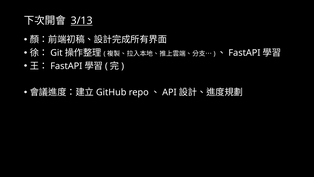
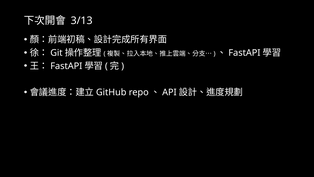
3/13 underline: present -> none
